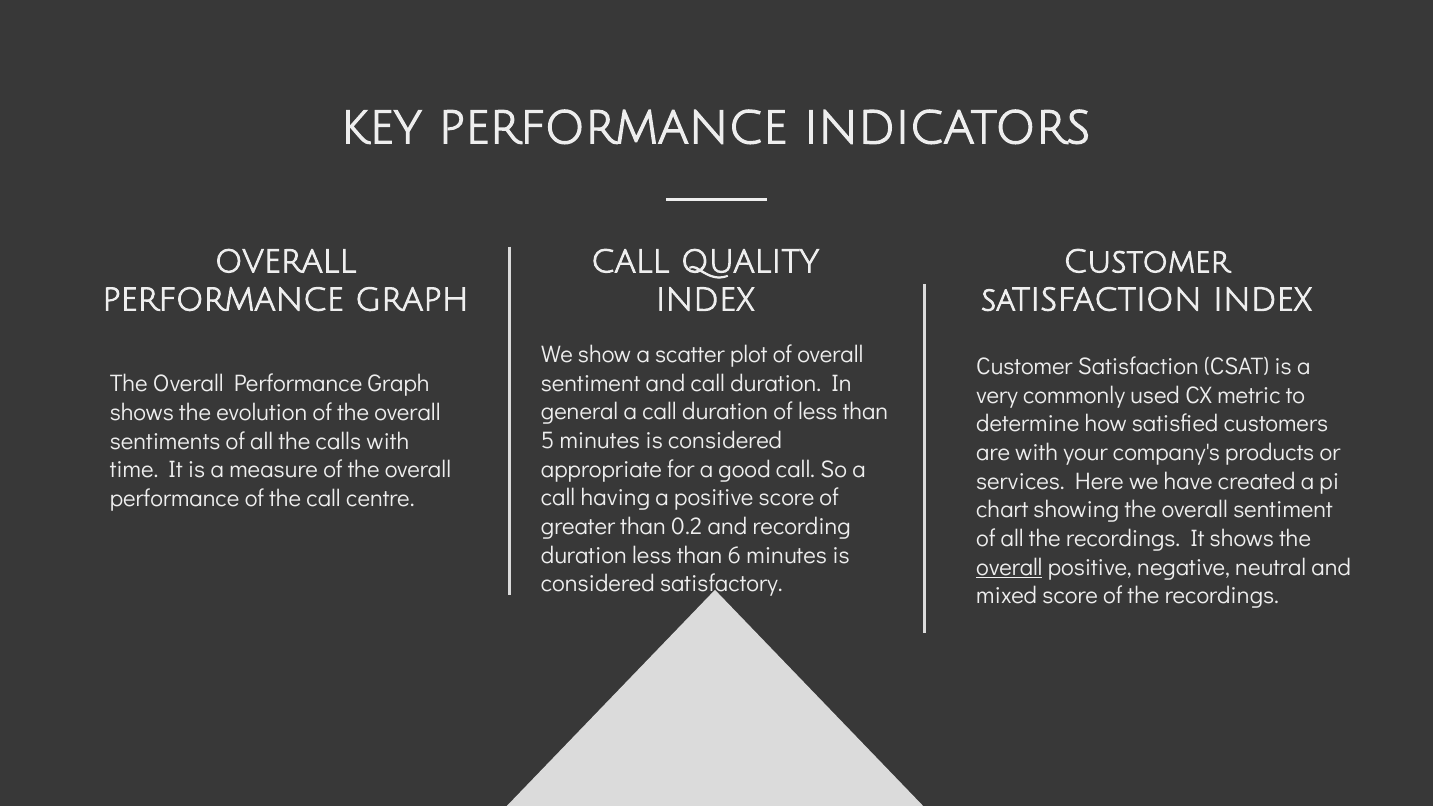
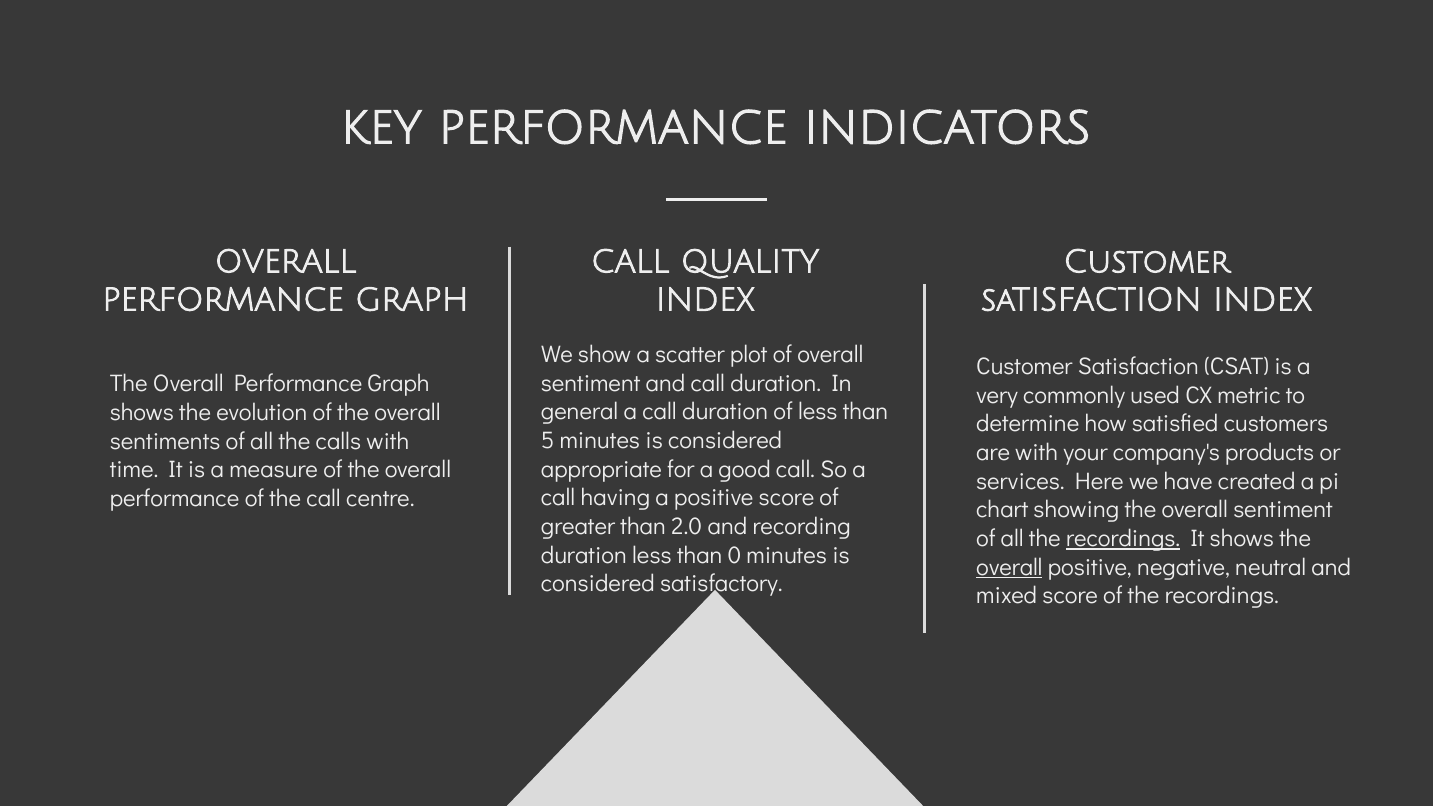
0.2: 0.2 -> 2.0
recordings at (1123, 539) underline: none -> present
6: 6 -> 0
